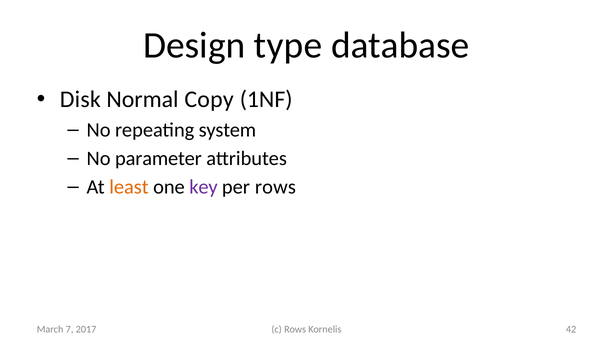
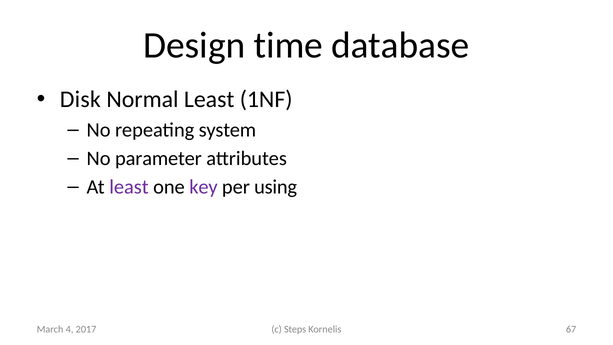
type: type -> time
Normal Copy: Copy -> Least
least at (129, 187) colour: orange -> purple
per rows: rows -> using
c Rows: Rows -> Steps
42: 42 -> 67
7: 7 -> 4
